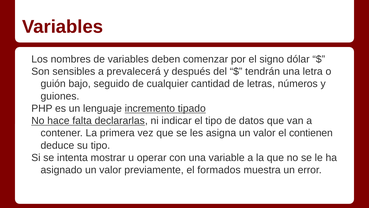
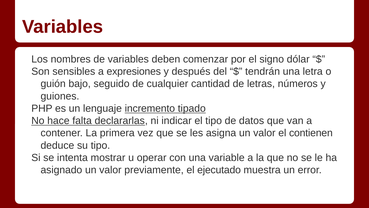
prevalecerá: prevalecerá -> expresiones
formados: formados -> ejecutado
